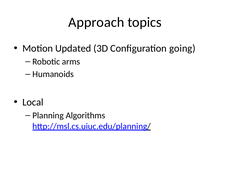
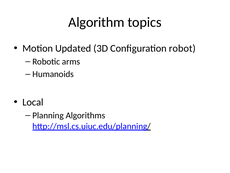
Approach: Approach -> Algorithm
going: going -> robot
